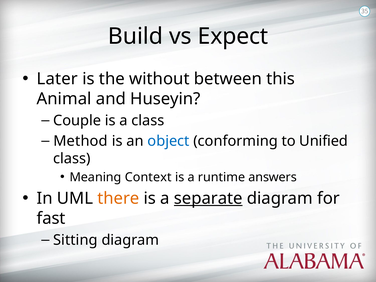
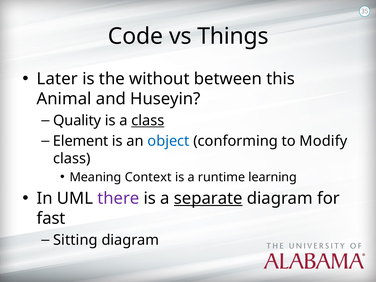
Build: Build -> Code
Expect: Expect -> Things
Couple: Couple -> Quality
class at (148, 121) underline: none -> present
Method: Method -> Element
Unified: Unified -> Modify
answers: answers -> learning
there colour: orange -> purple
